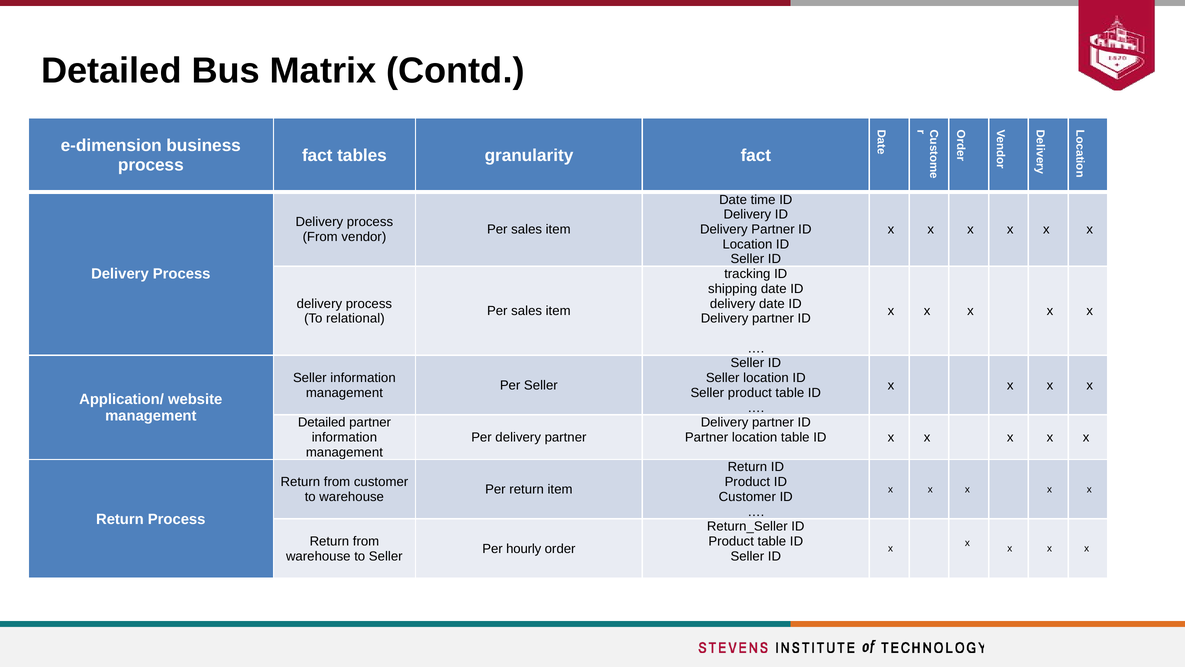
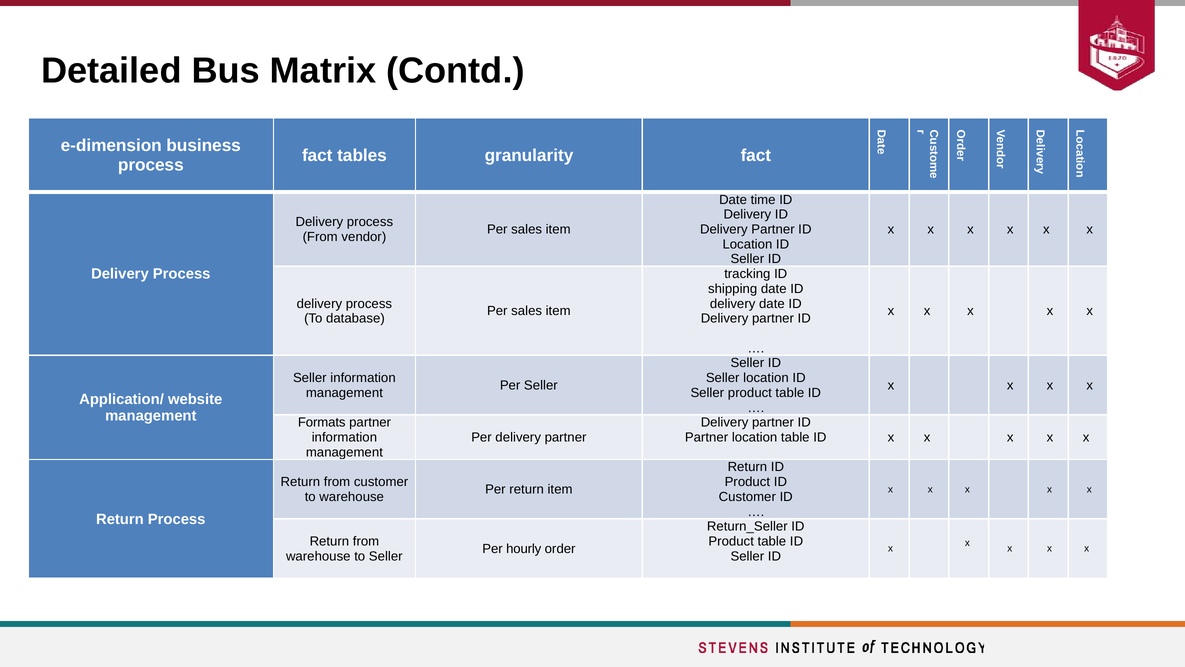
relational: relational -> database
Detailed at (322, 422): Detailed -> Formats
